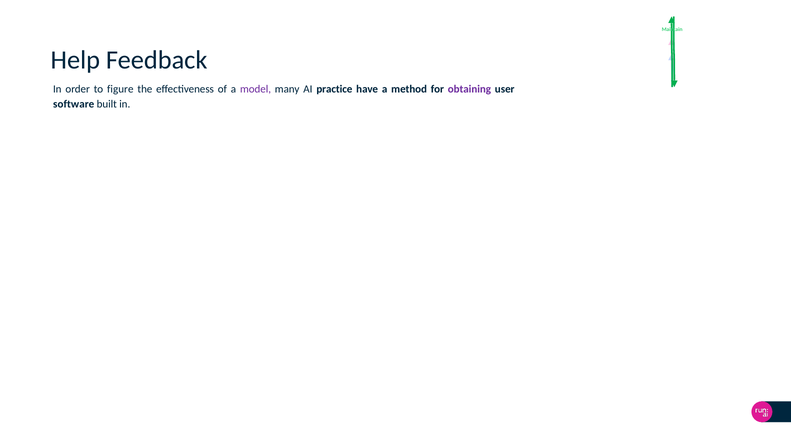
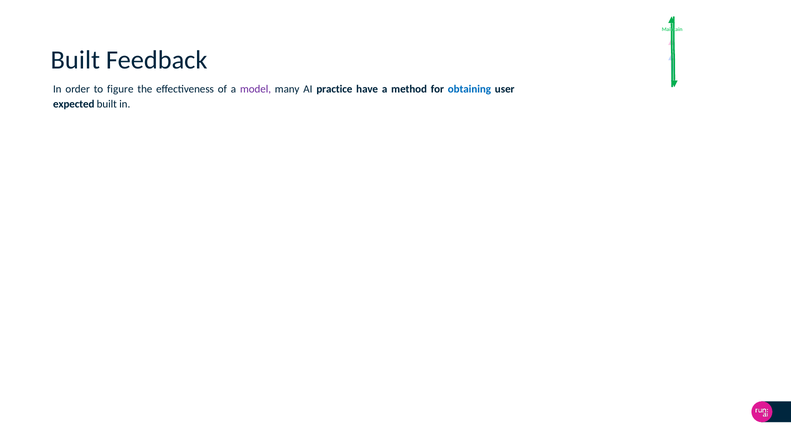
Help at (75, 60): Help -> Built
obtaining colour: purple -> blue
software: software -> expected
